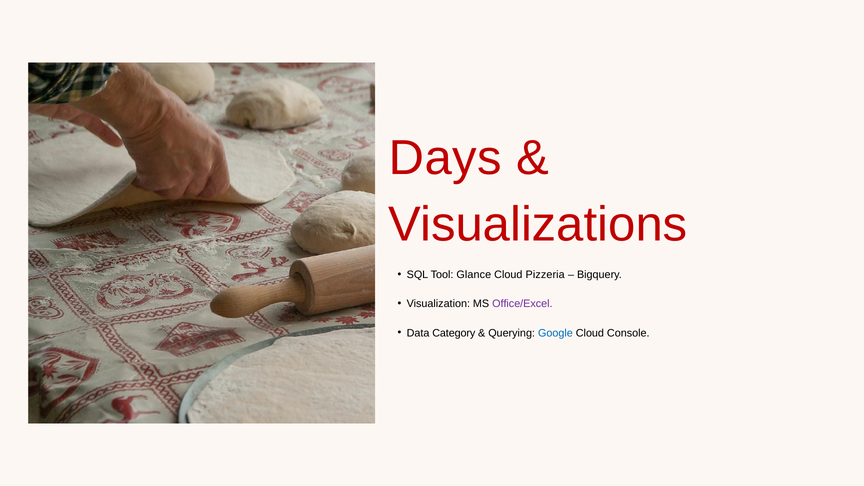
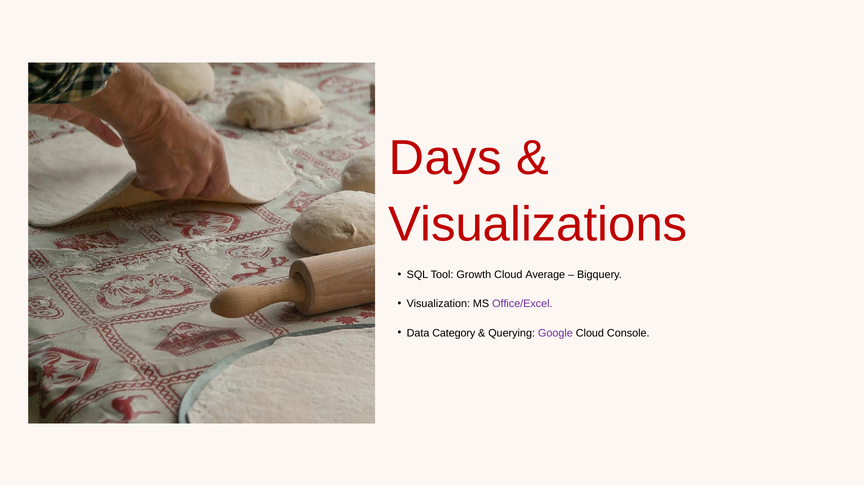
Glance: Glance -> Growth
Pizzeria: Pizzeria -> Average
Google colour: blue -> purple
